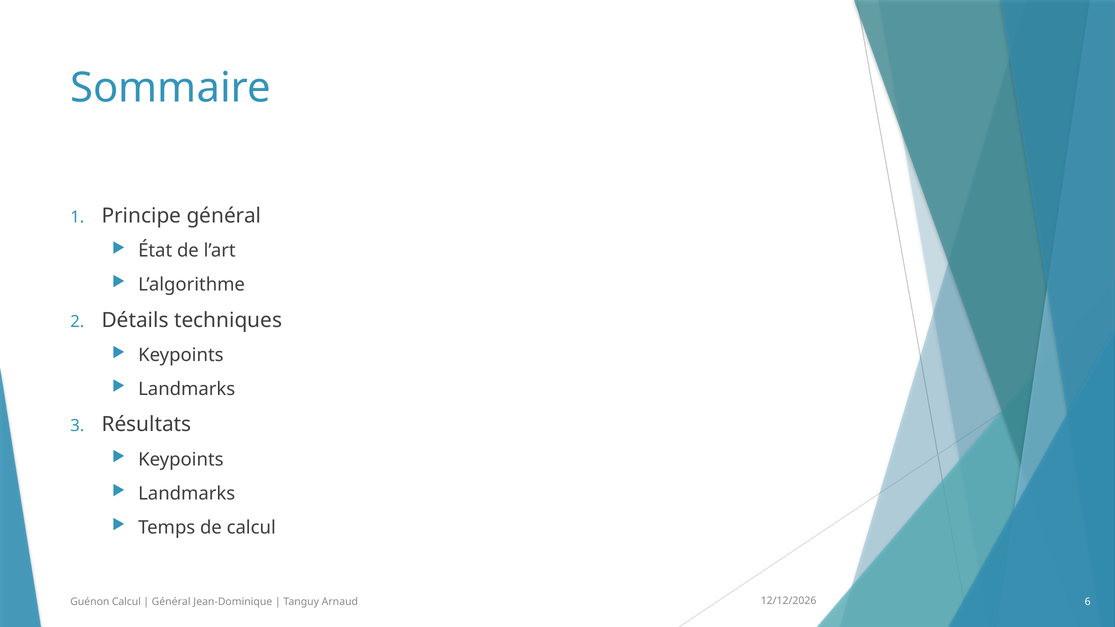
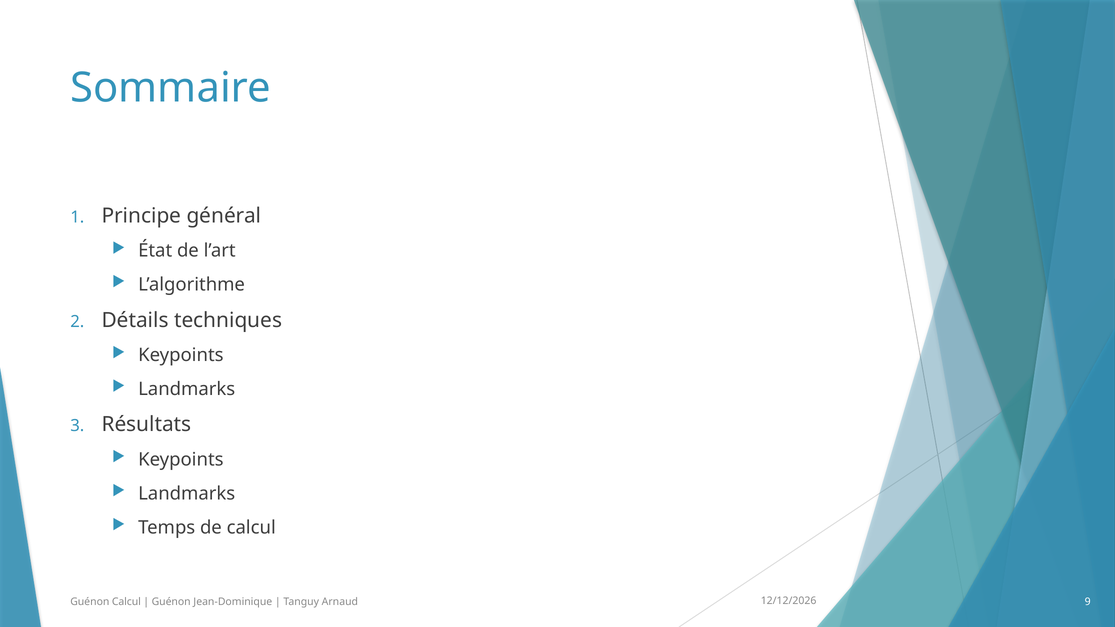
Général at (171, 602): Général -> Guénon
6: 6 -> 9
